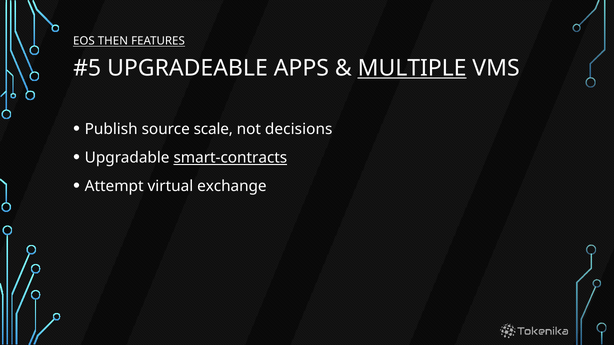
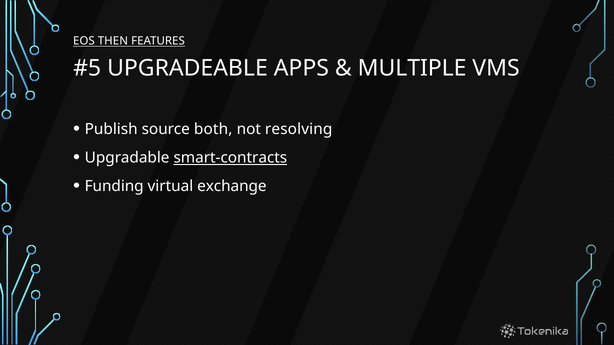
MULTIPLE underline: present -> none
scale: scale -> both
decisions: decisions -> resolving
Attempt: Attempt -> Funding
